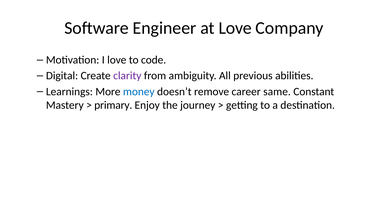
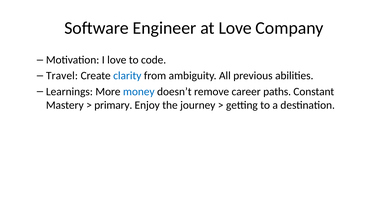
Digital: Digital -> Travel
clarity colour: purple -> blue
same: same -> paths
